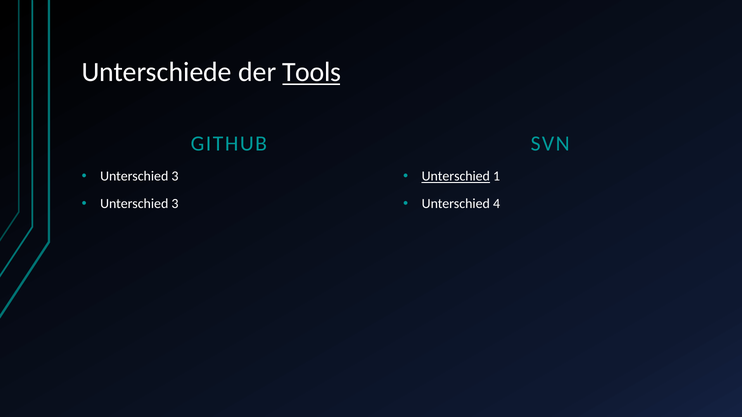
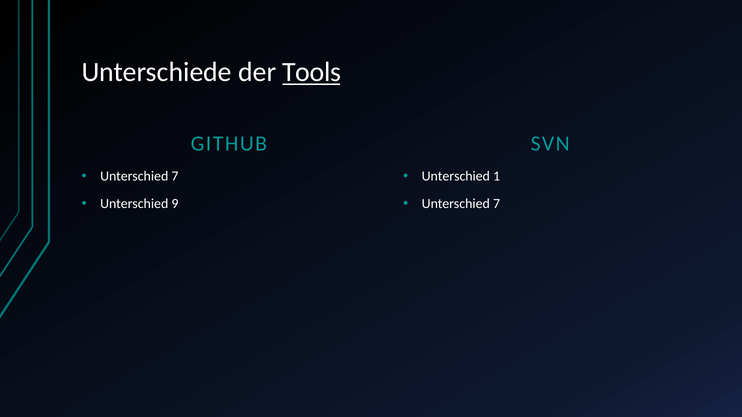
3 at (175, 177): 3 -> 7
Unterschied at (456, 177) underline: present -> none
3 at (175, 204): 3 -> 9
4 at (497, 204): 4 -> 7
